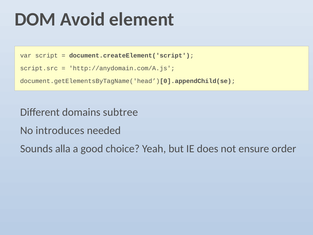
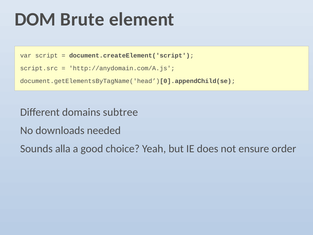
Avoid: Avoid -> Brute
introduces: introduces -> downloads
